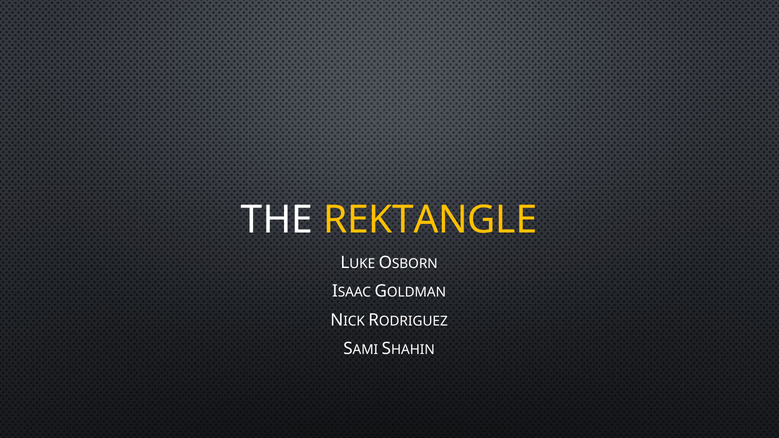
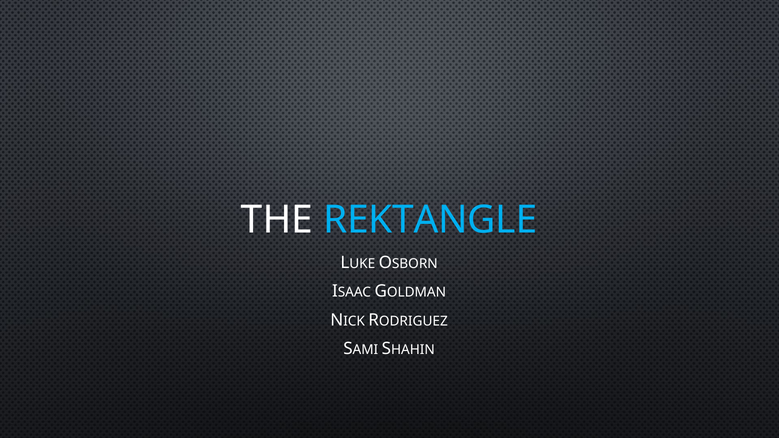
REKTANGLE colour: yellow -> light blue
